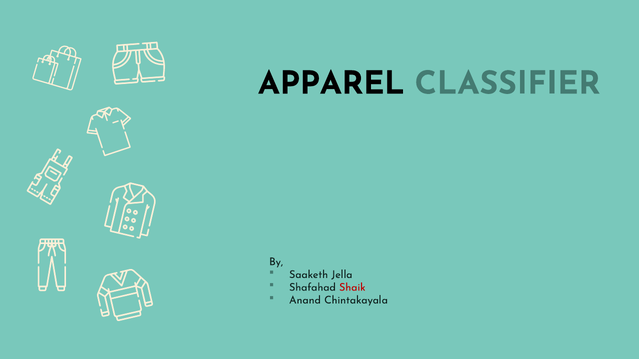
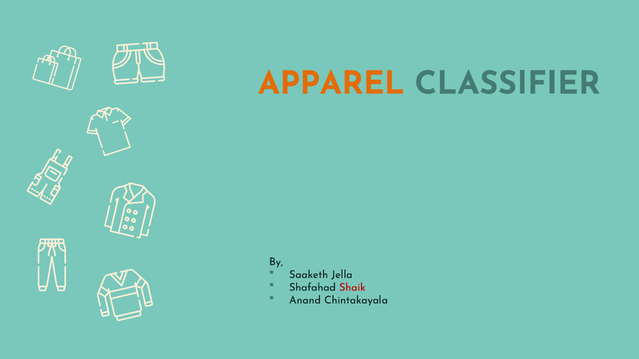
APPAREL colour: black -> orange
